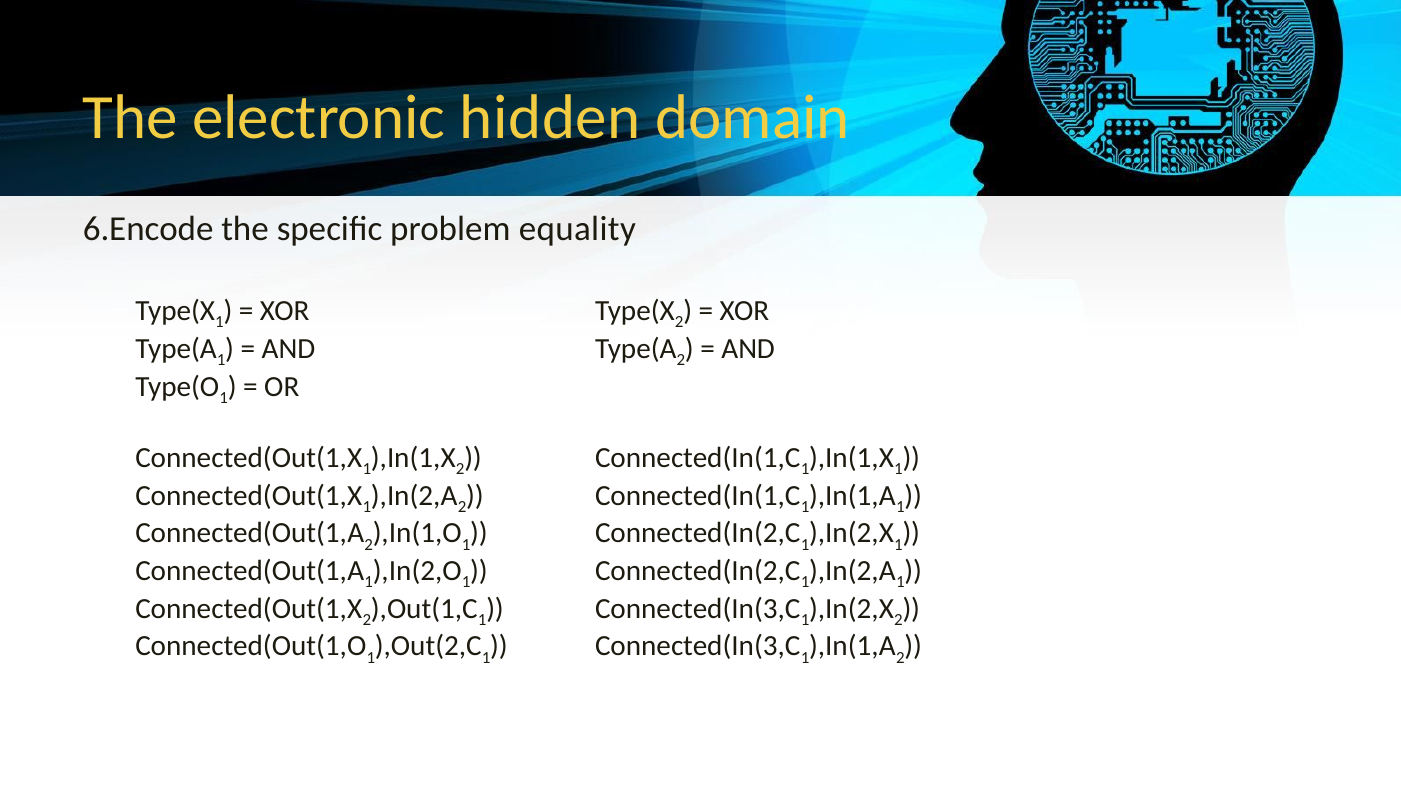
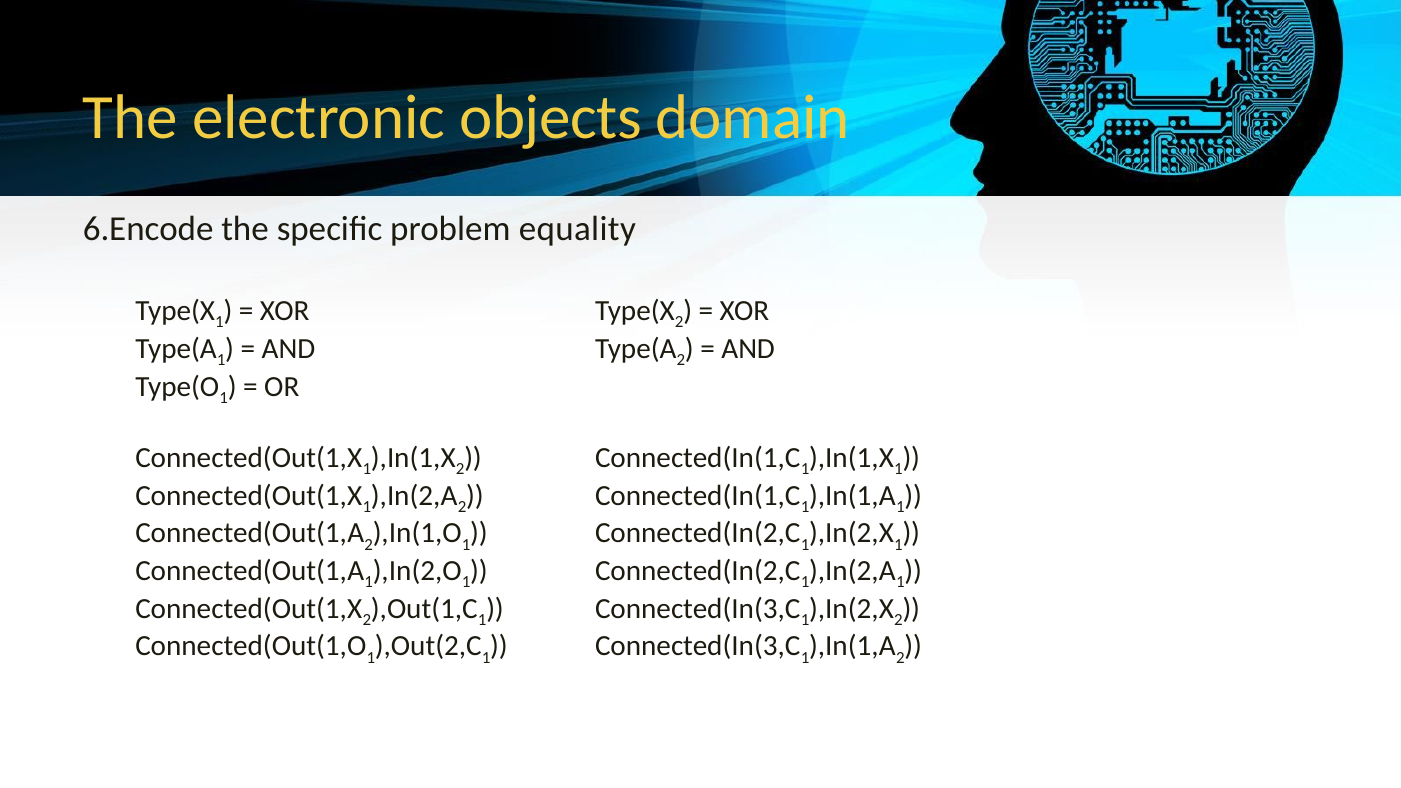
hidden: hidden -> objects
